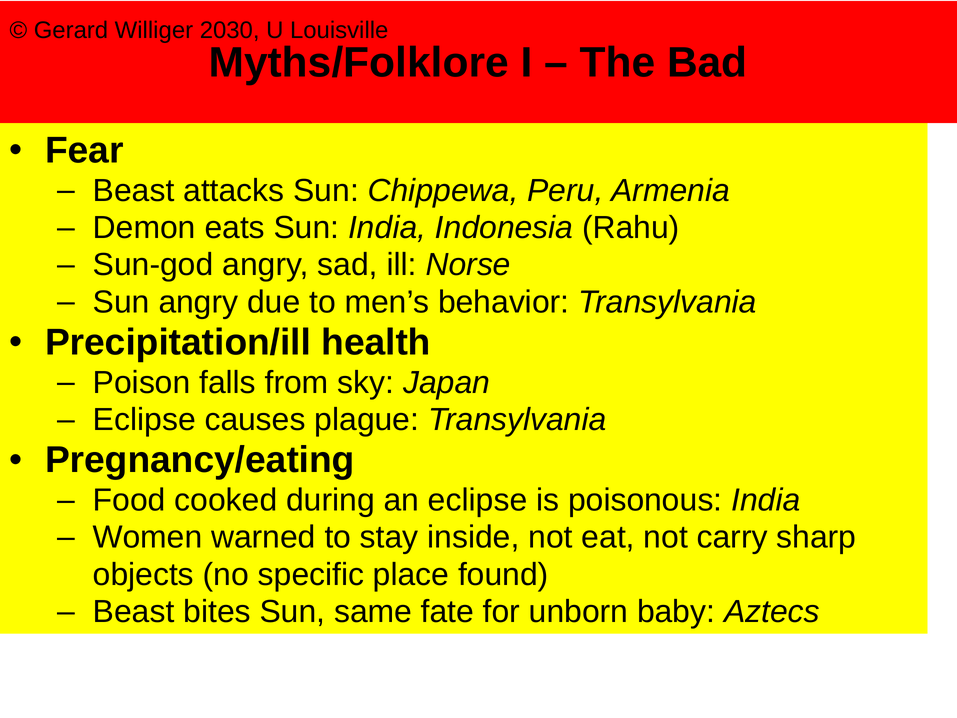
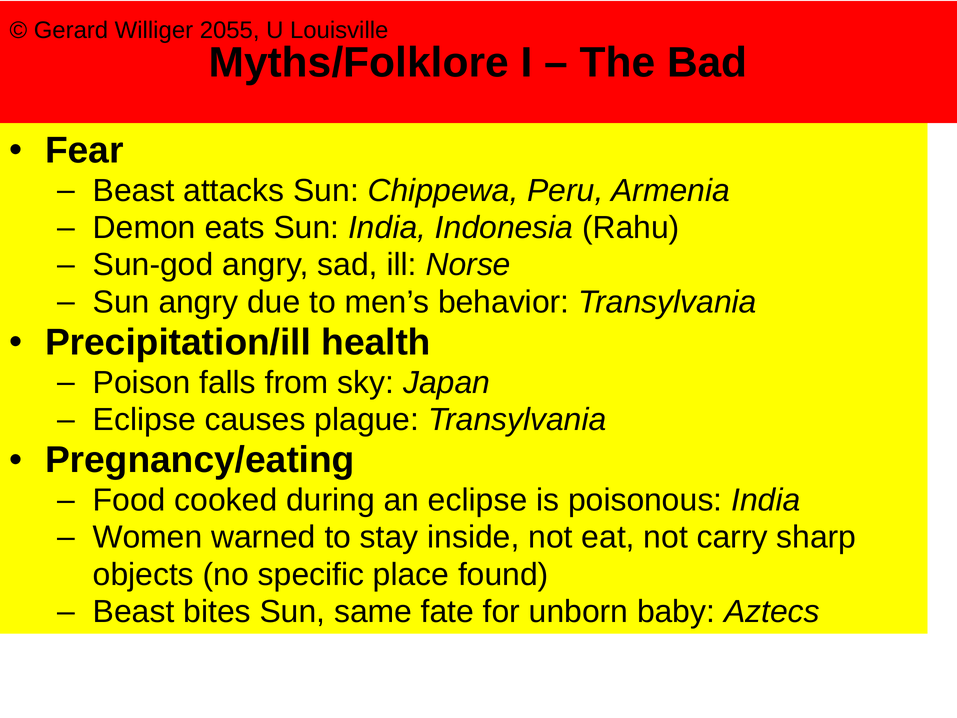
2030: 2030 -> 2055
